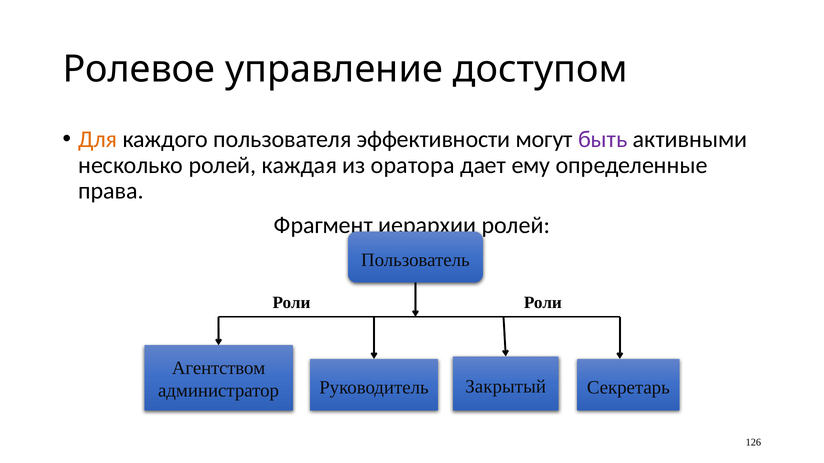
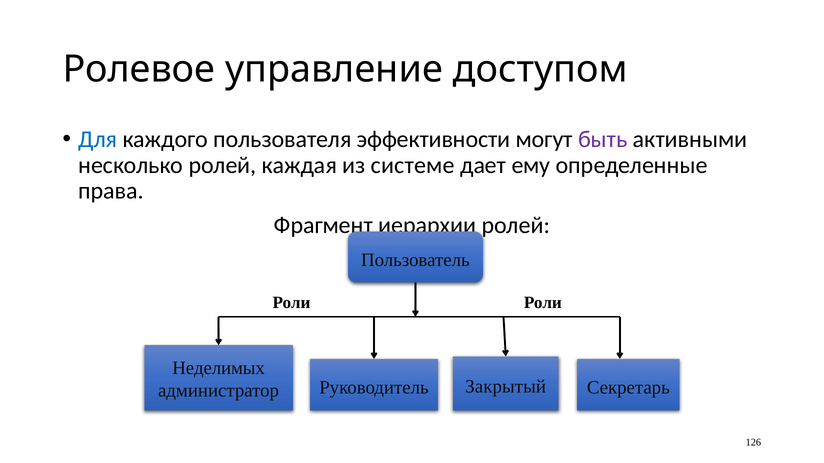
Для colour: orange -> blue
оратора: оратора -> системе
Агентством: Агентством -> Неделимых
